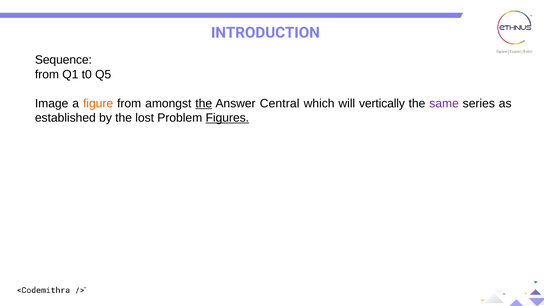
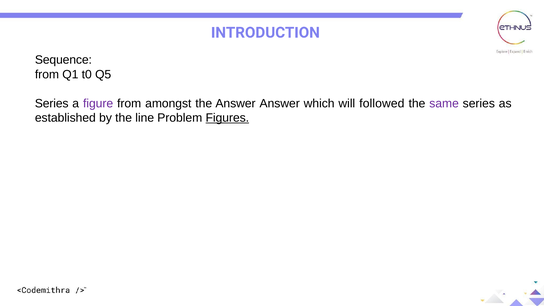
Image at (52, 103): Image -> Series
figure colour: orange -> purple
the at (204, 103) underline: present -> none
Answer Central: Central -> Answer
vertically: vertically -> followed
lost: lost -> line
